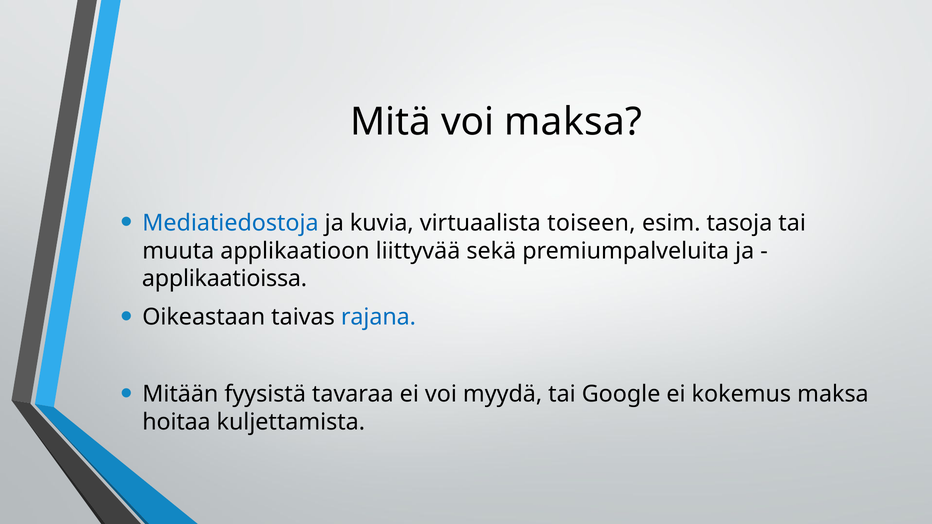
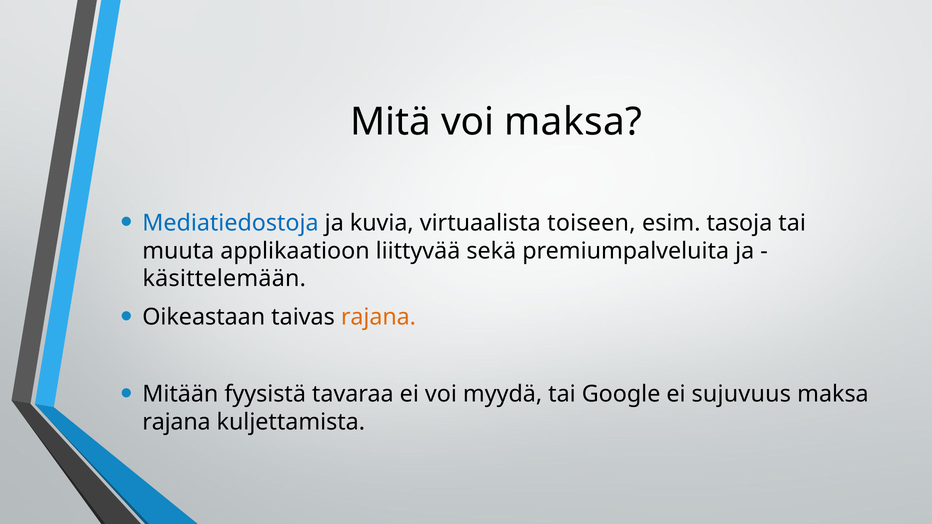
applikaatioissa: applikaatioissa -> käsittelemään
rajana at (378, 317) colour: blue -> orange
kokemus: kokemus -> sujuvuus
hoitaa at (176, 422): hoitaa -> rajana
